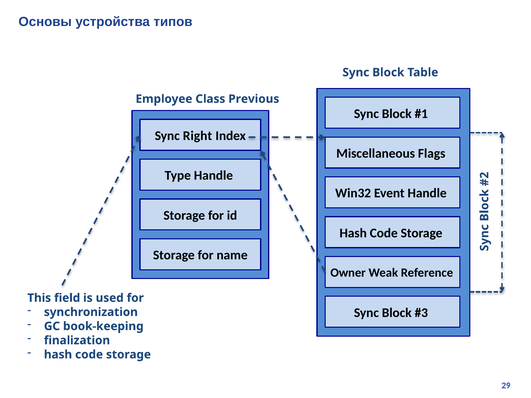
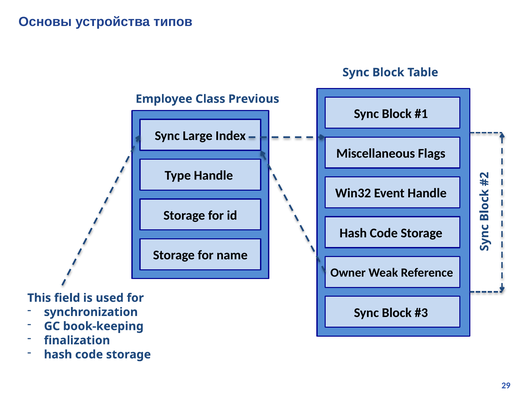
Right: Right -> Large
